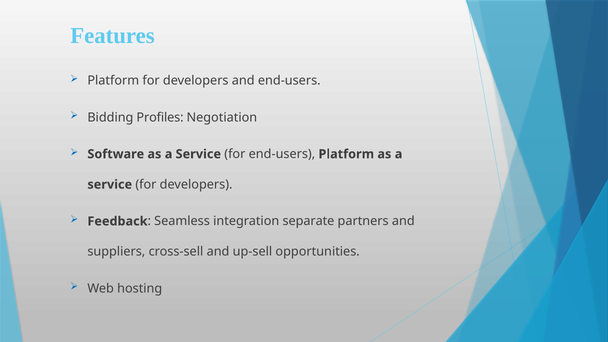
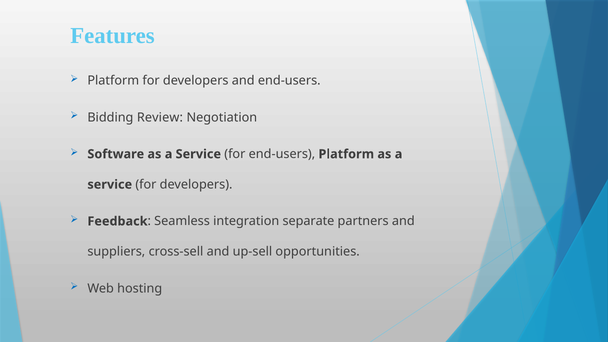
Profiles: Profiles -> Review
